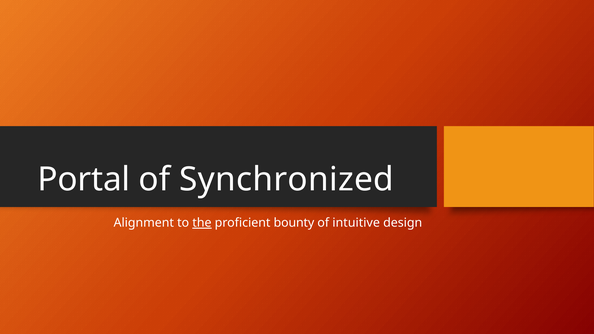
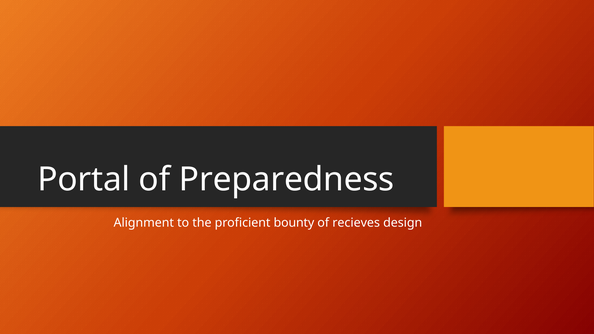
Synchronized: Synchronized -> Preparedness
the underline: present -> none
intuitive: intuitive -> recieves
